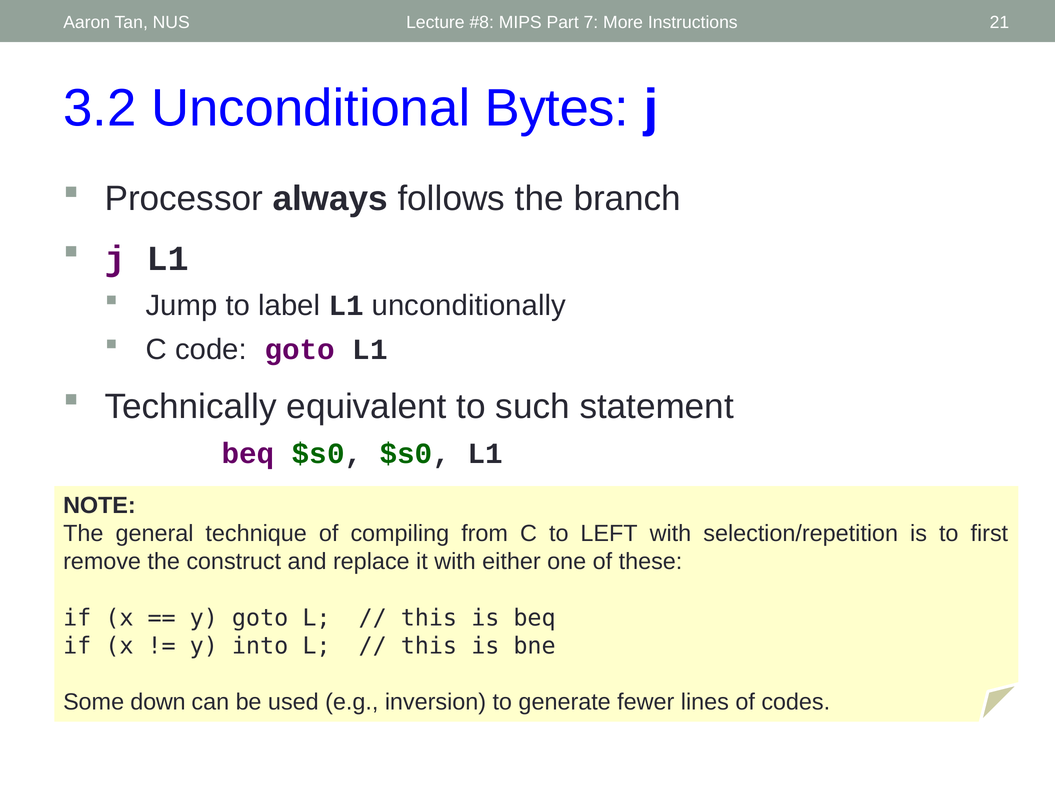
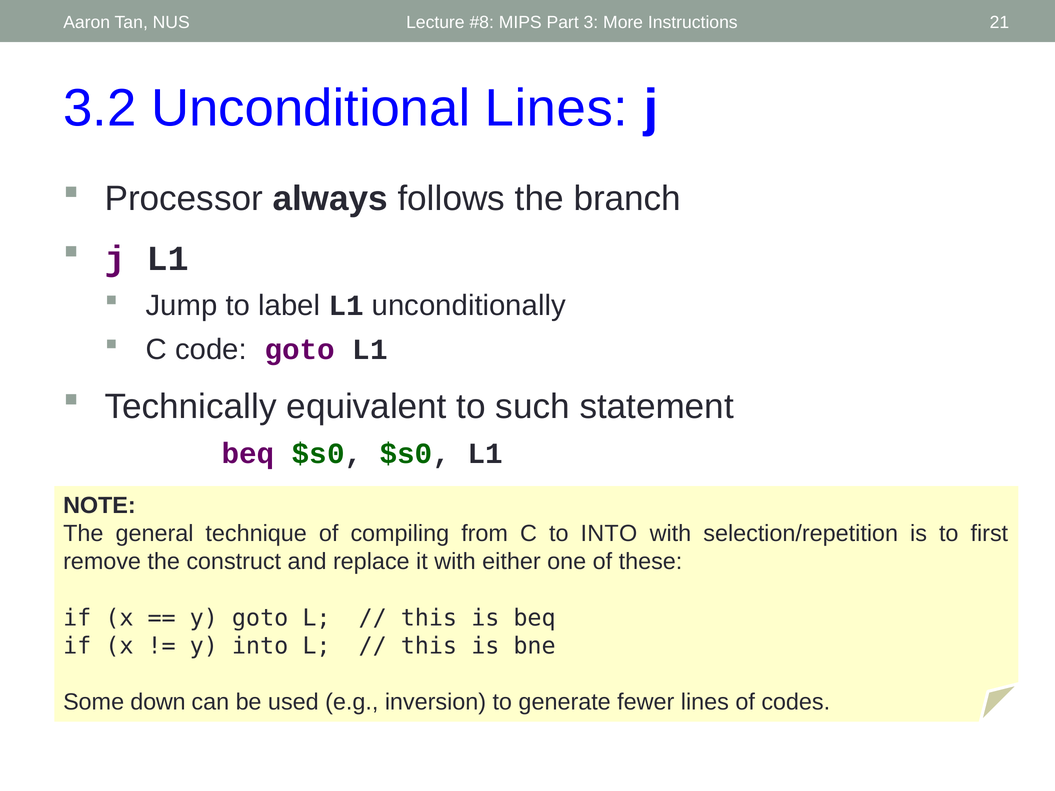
7: 7 -> 3
Unconditional Bytes: Bytes -> Lines
to LEFT: LEFT -> INTO
